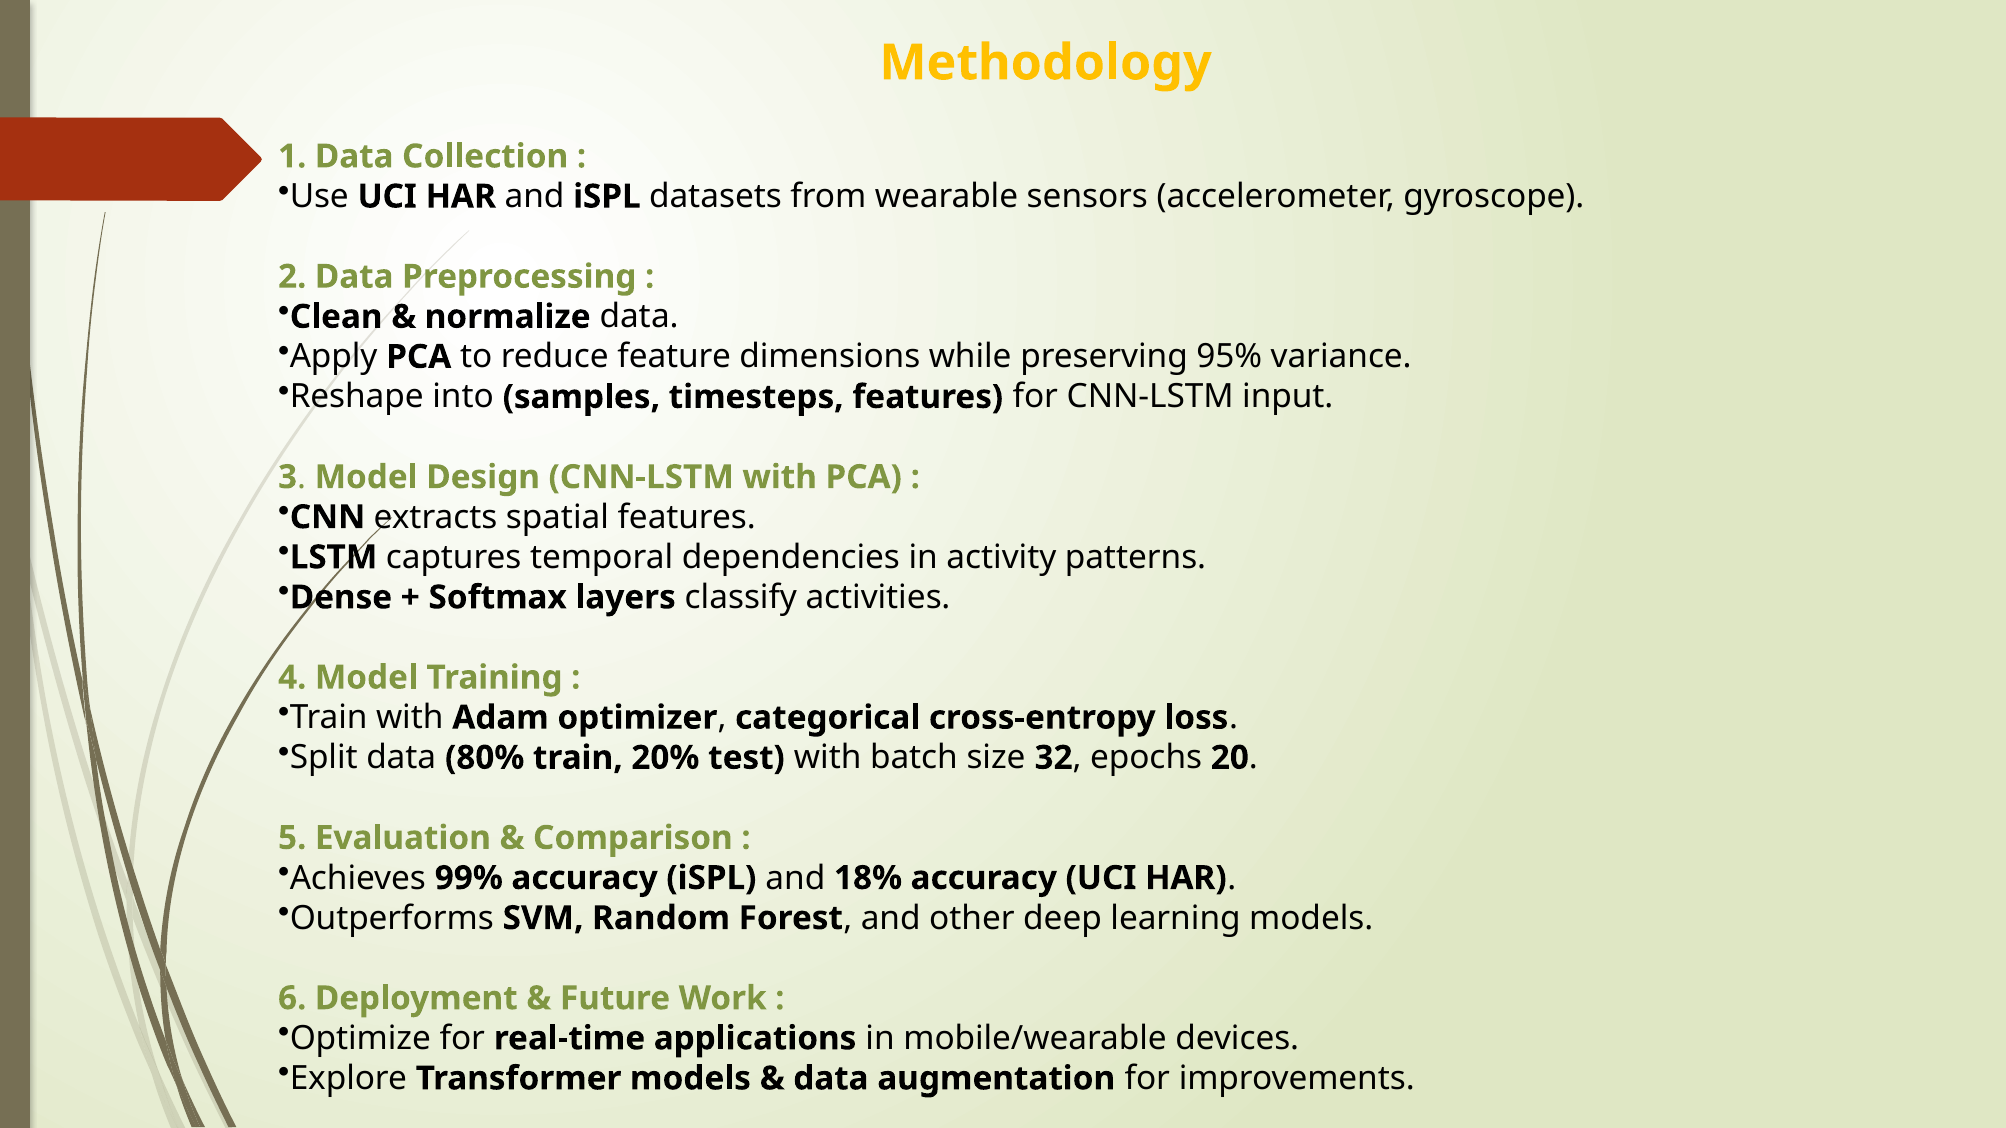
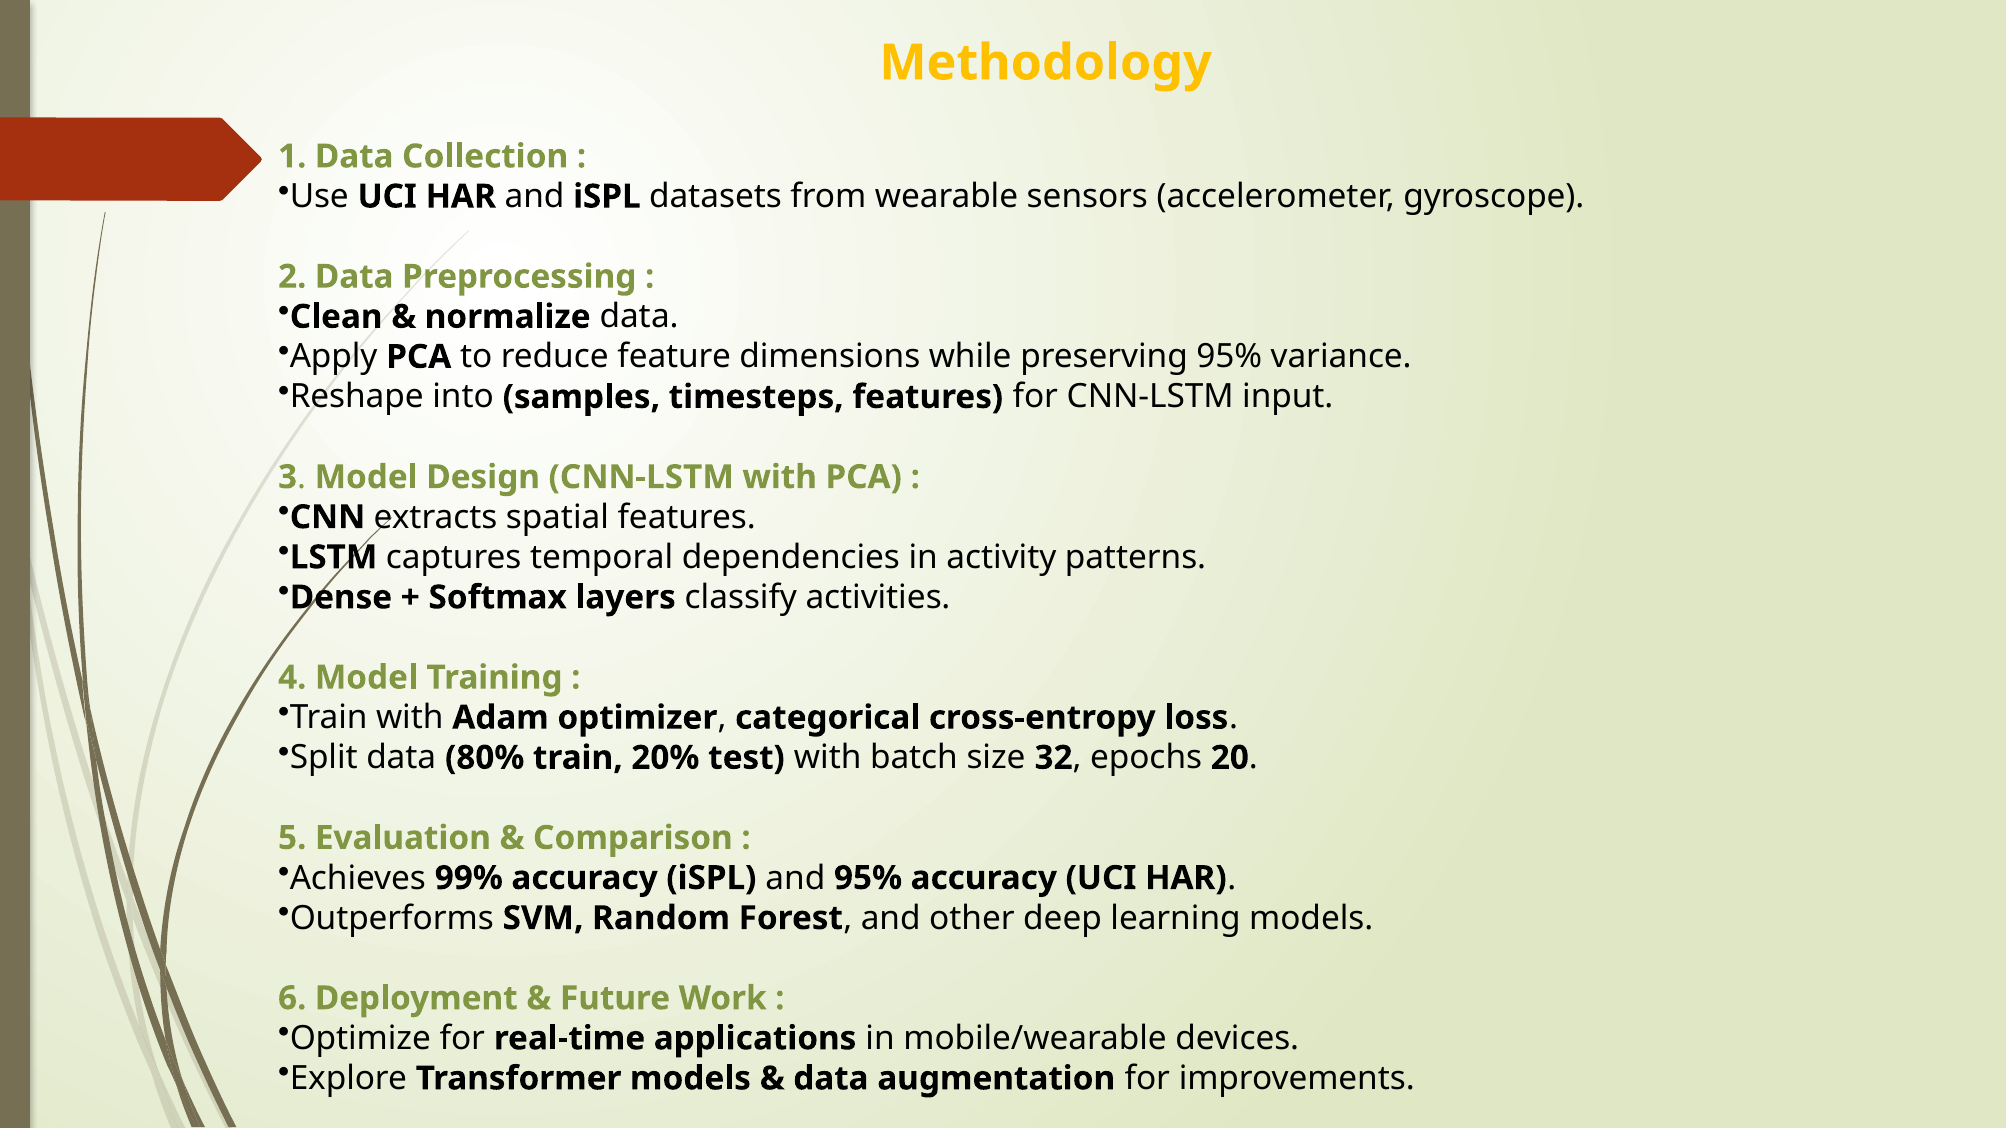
and 18%: 18% -> 95%
